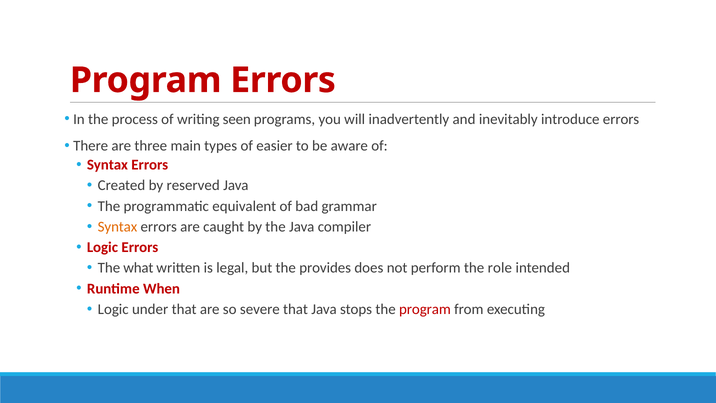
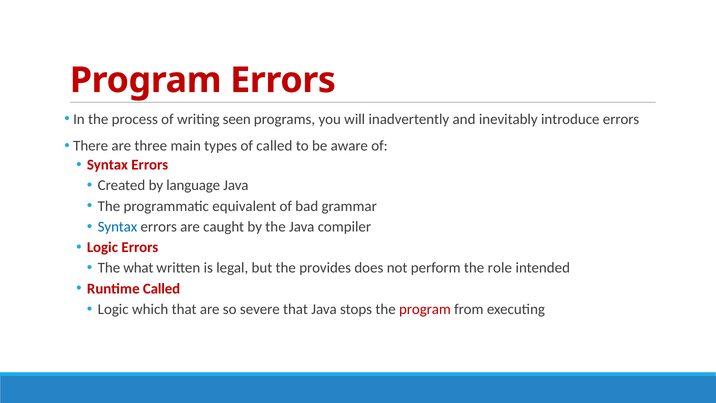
of easier: easier -> called
reserved: reserved -> language
Syntax at (117, 227) colour: orange -> blue
Runtime When: When -> Called
under: under -> which
